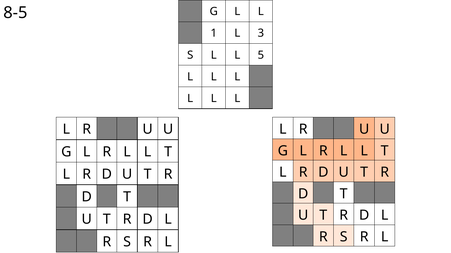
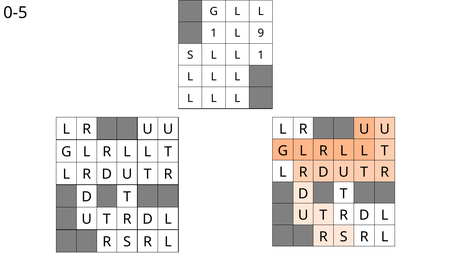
8-5: 8-5 -> 0-5
3: 3 -> 9
S L L 5: 5 -> 1
